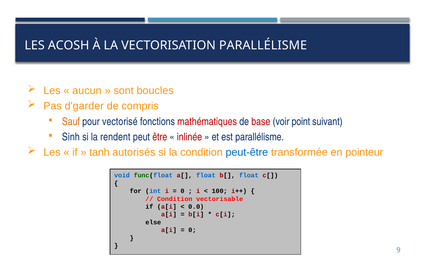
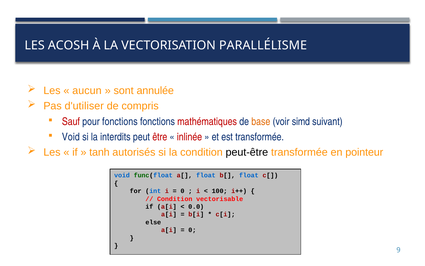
boucles: boucles -> annulée
d'garder: d'garder -> d'utiliser
Sauf colour: orange -> red
pour vectorisé: vectorisé -> fonctions
base colour: red -> orange
point: point -> simd
Sinh at (71, 137): Sinh -> Void
rendent: rendent -> interdits
est parallélisme: parallélisme -> transformée
peut-être colour: blue -> black
